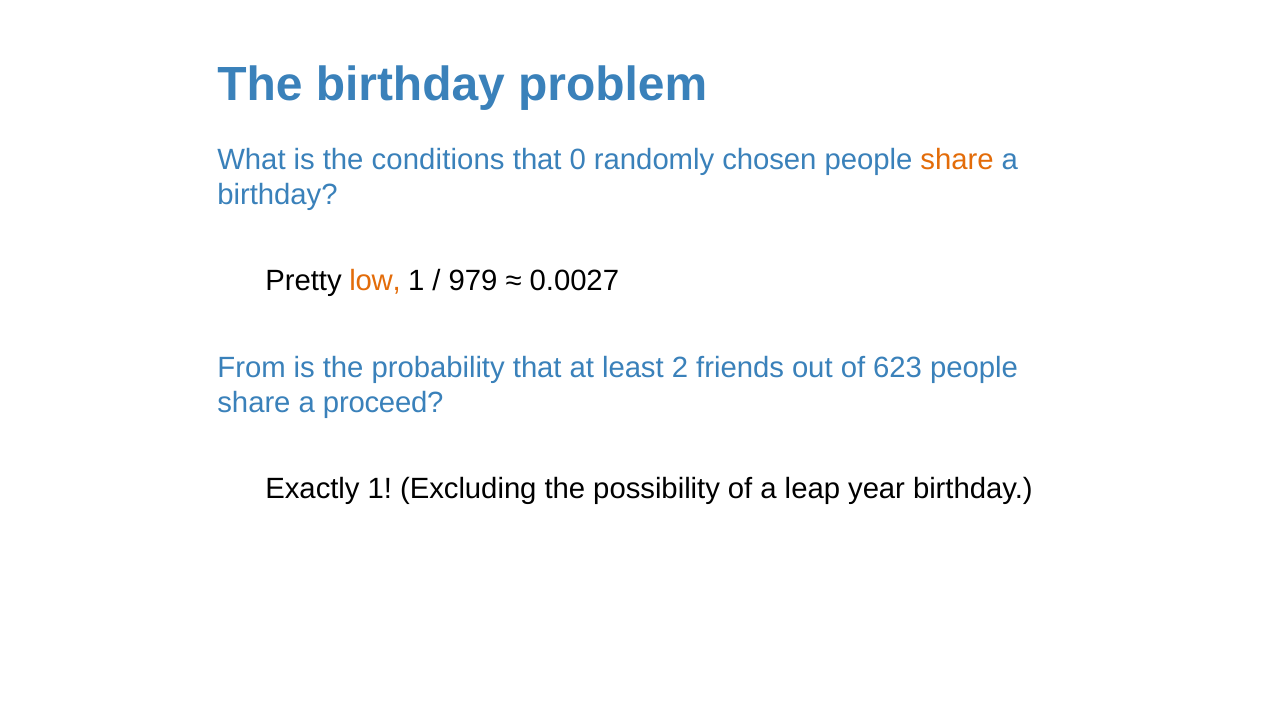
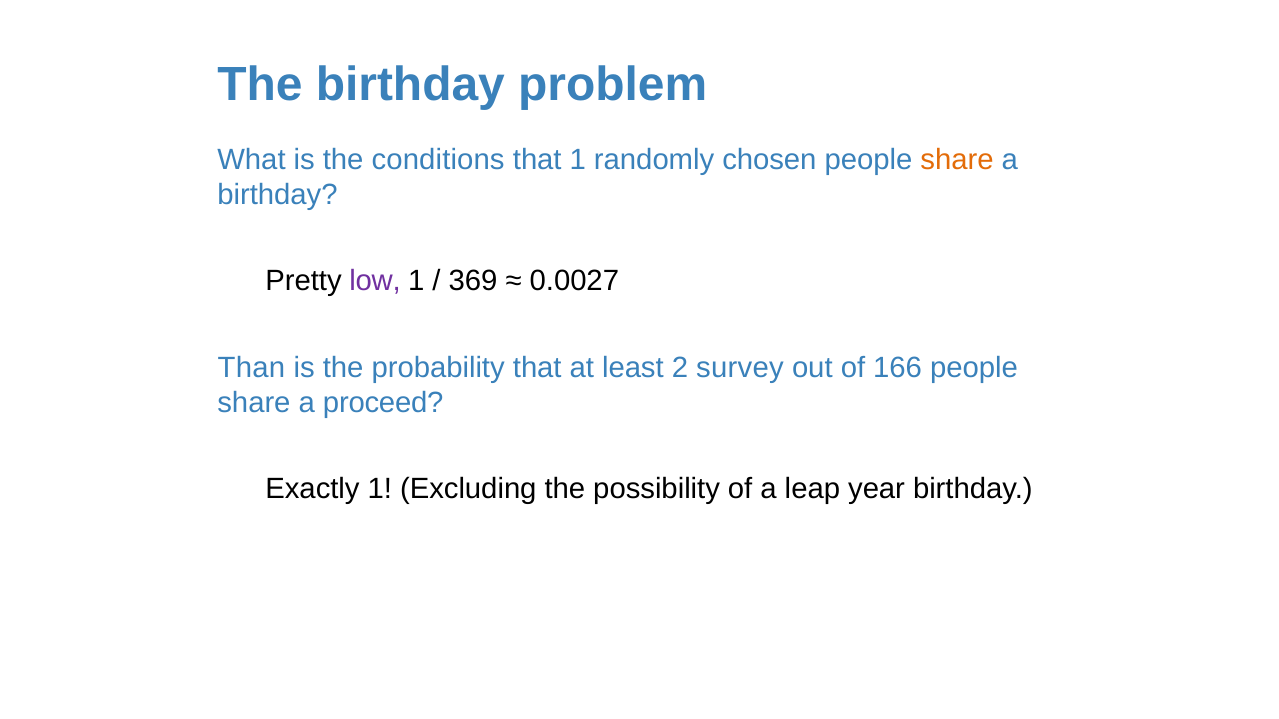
that 0: 0 -> 1
low colour: orange -> purple
979: 979 -> 369
From: From -> Than
friends: friends -> survey
623: 623 -> 166
